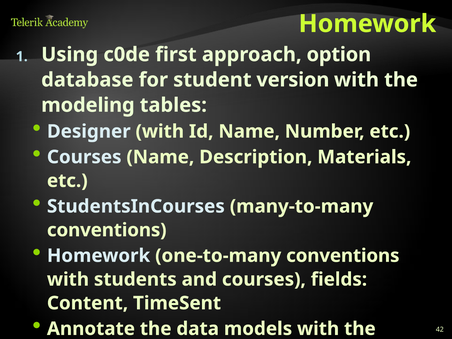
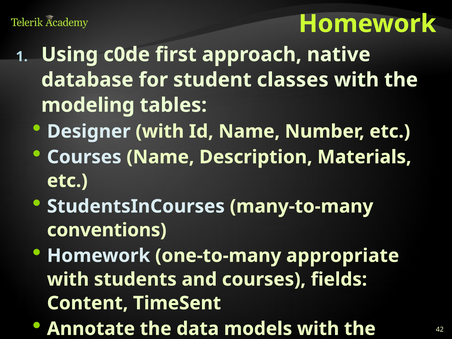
option: option -> native
version: version -> classes
one-to-many conventions: conventions -> appropriate
